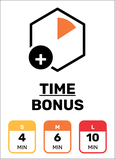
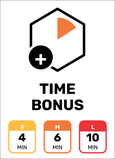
TIME underline: present -> none
